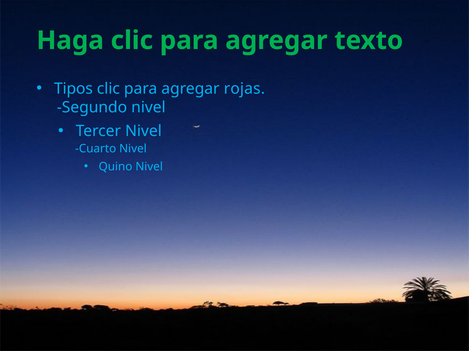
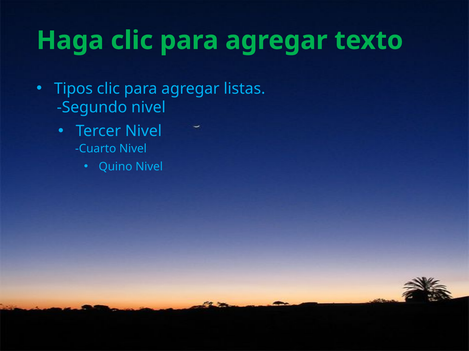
rojas: rojas -> listas
